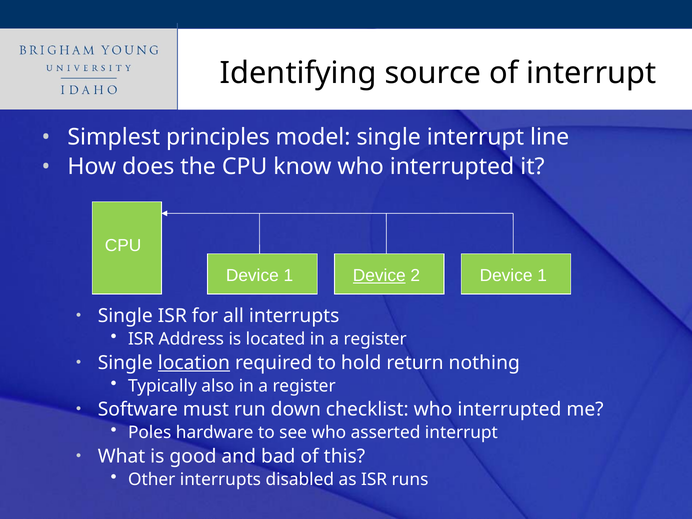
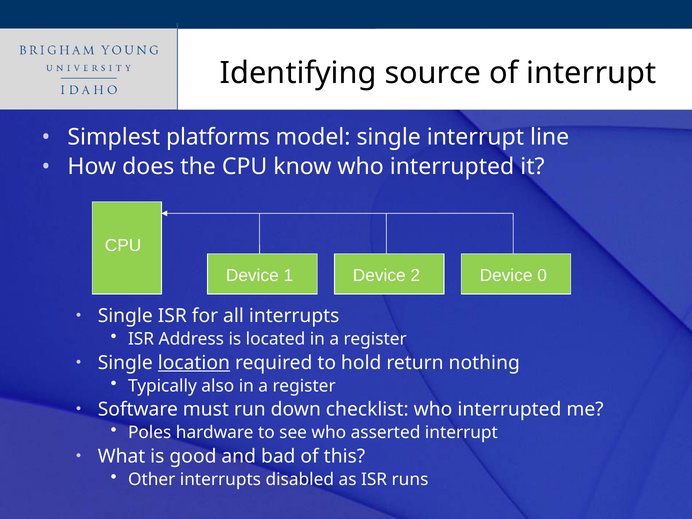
principles: principles -> platforms
Device at (379, 276) underline: present -> none
2 Device 1: 1 -> 0
